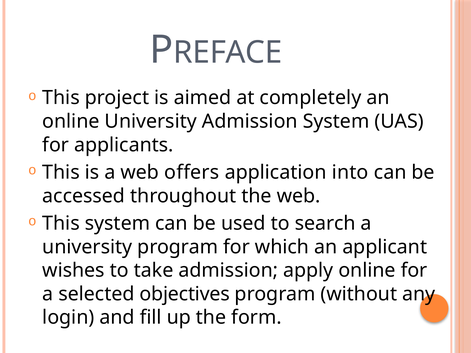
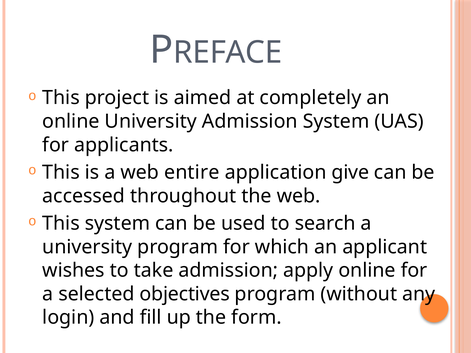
offers: offers -> entire
into: into -> give
